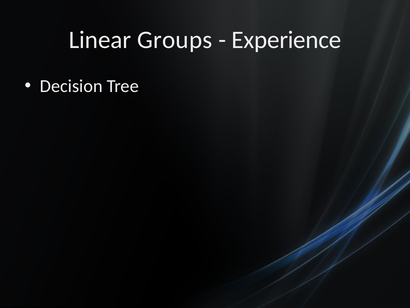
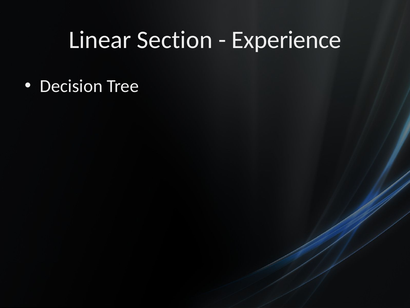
Groups: Groups -> Section
